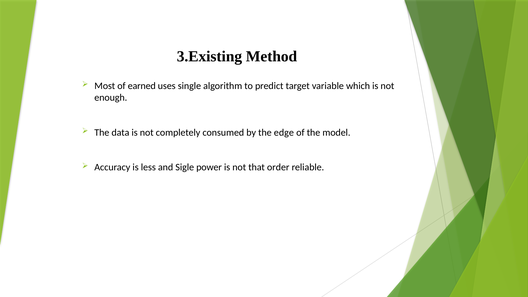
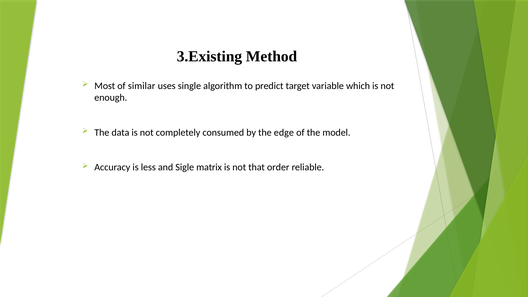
earned: earned -> similar
power: power -> matrix
